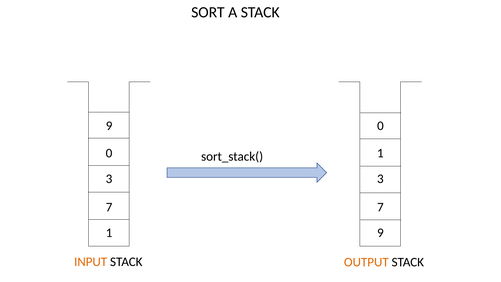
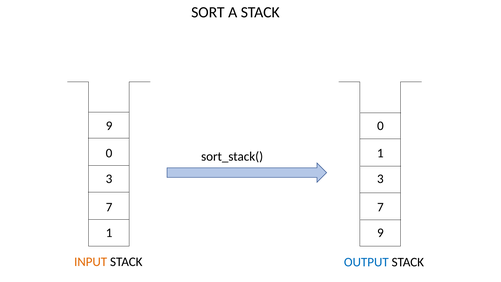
OUTPUT colour: orange -> blue
